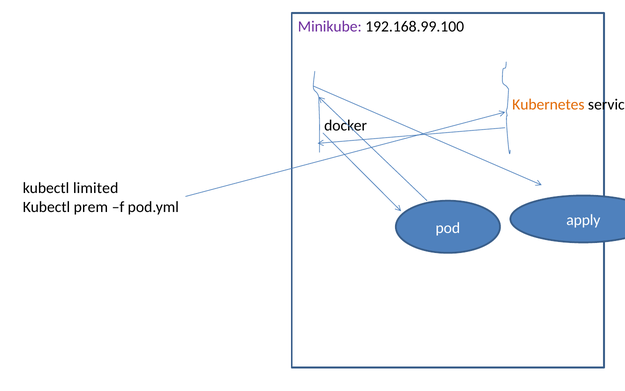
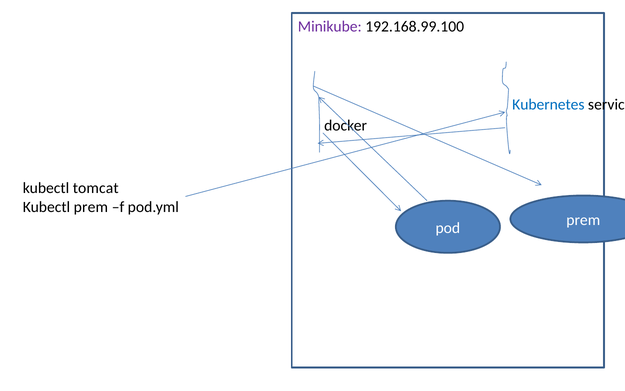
Kubernetes colour: orange -> blue
limited: limited -> tomcat
pod apply: apply -> prem
